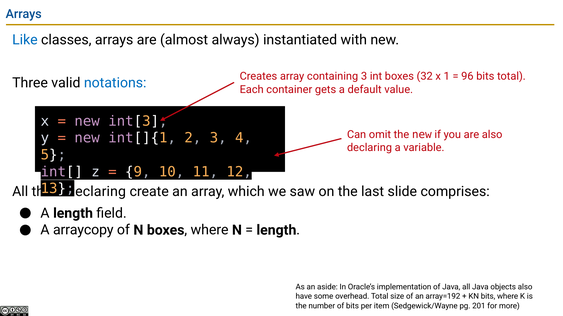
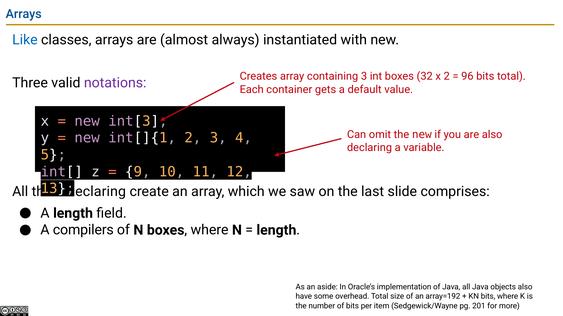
x 1: 1 -> 2
notations colour: blue -> purple
arraycopy: arraycopy -> compilers
